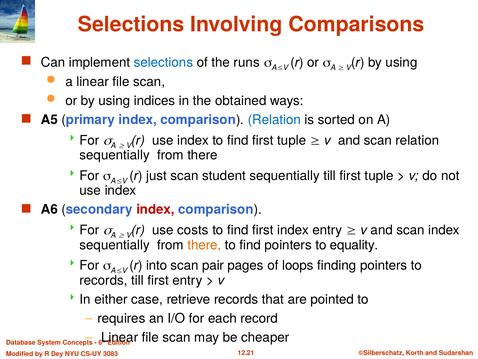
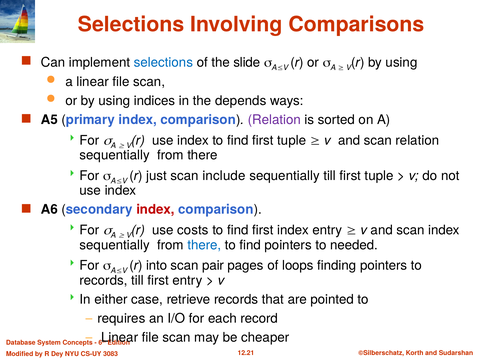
runs: runs -> slide
obtained: obtained -> depends
Relation at (274, 120) colour: blue -> purple
student: student -> include
there at (204, 245) colour: orange -> blue
equality: equality -> needed
